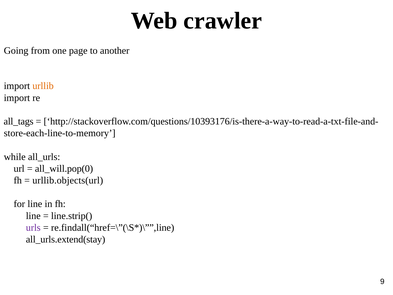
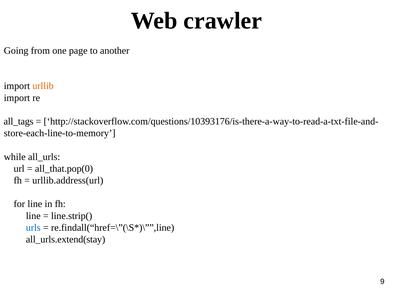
all_will.pop(0: all_will.pop(0 -> all_that.pop(0
urllib.objects(url: urllib.objects(url -> urllib.address(url
urls colour: purple -> blue
